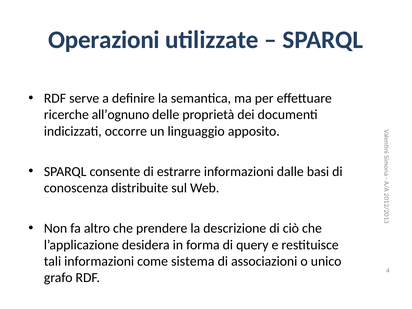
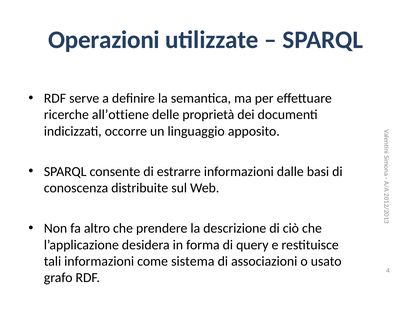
all’ognuno: all’ognuno -> all’ottiene
unico: unico -> usato
